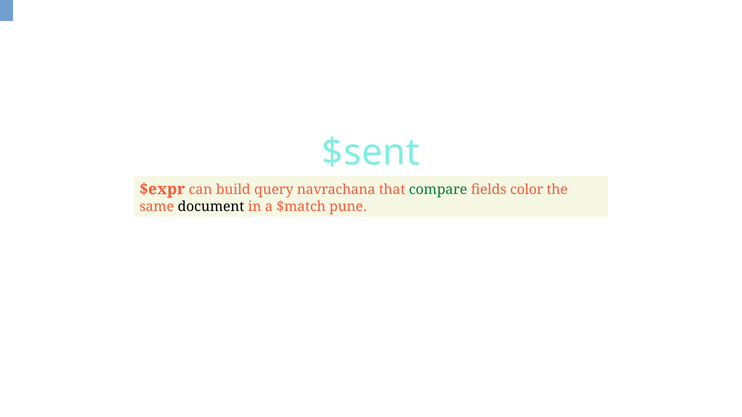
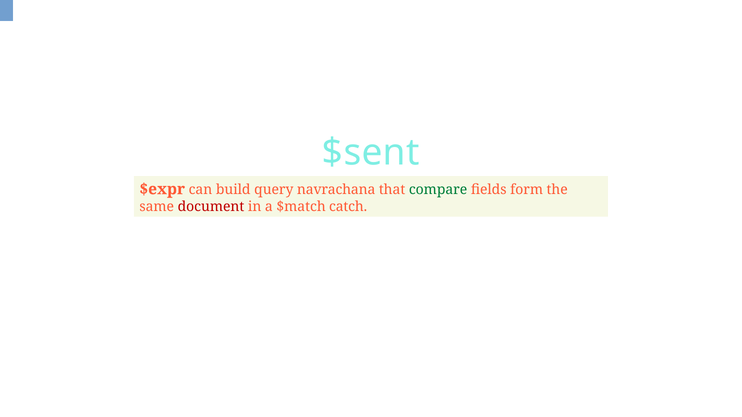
color: color -> form
document colour: black -> red
pune: pune -> catch
